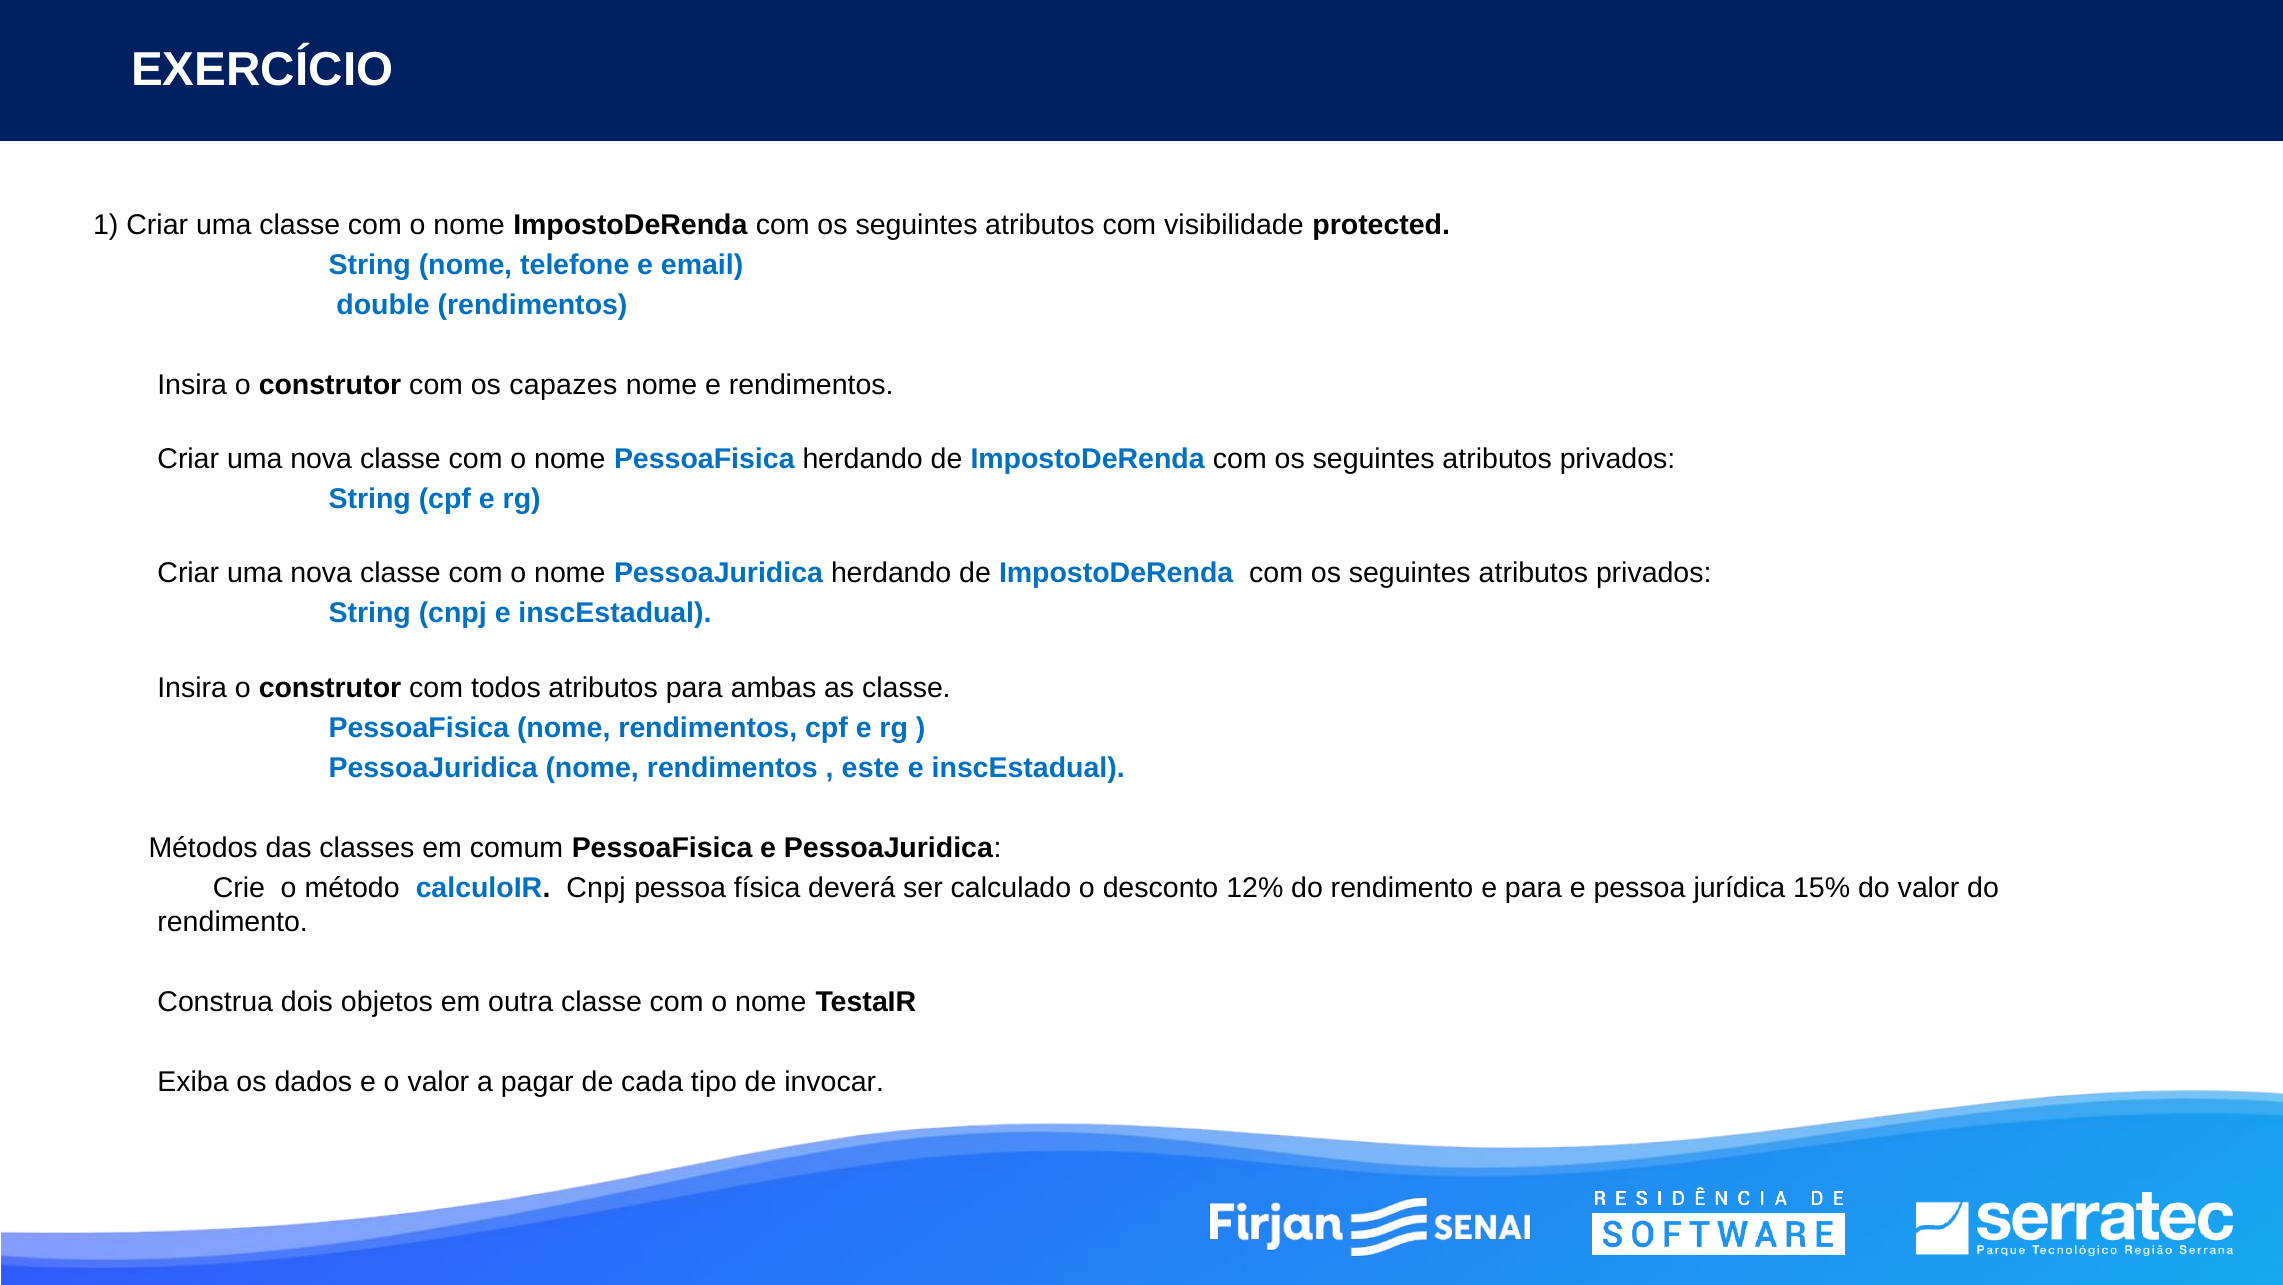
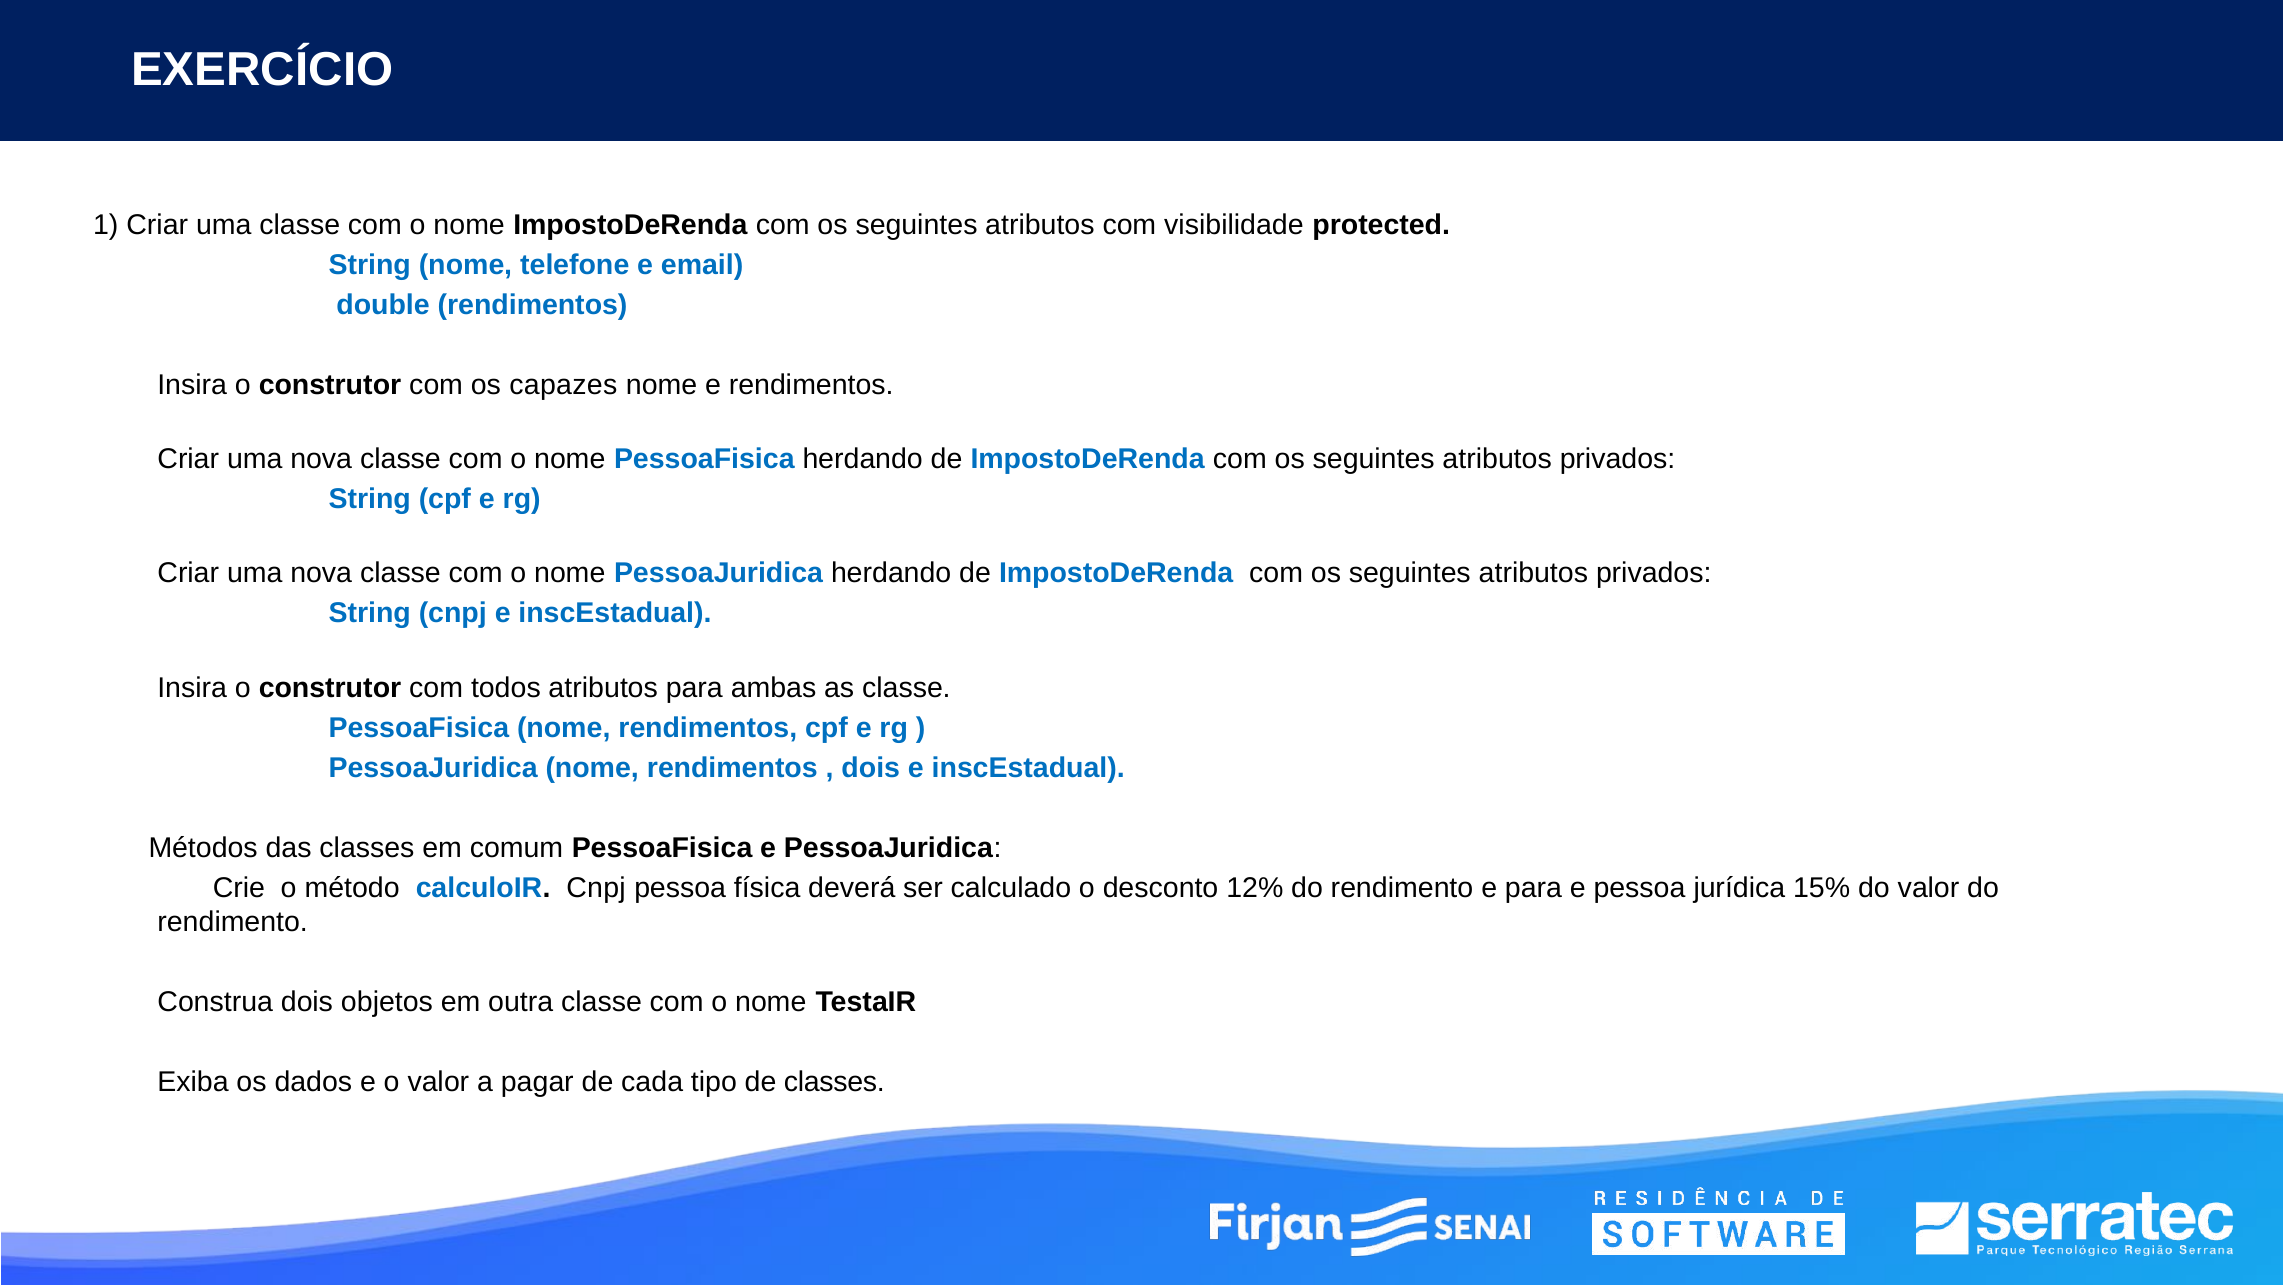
este at (871, 767): este -> dois
de invocar: invocar -> classes
